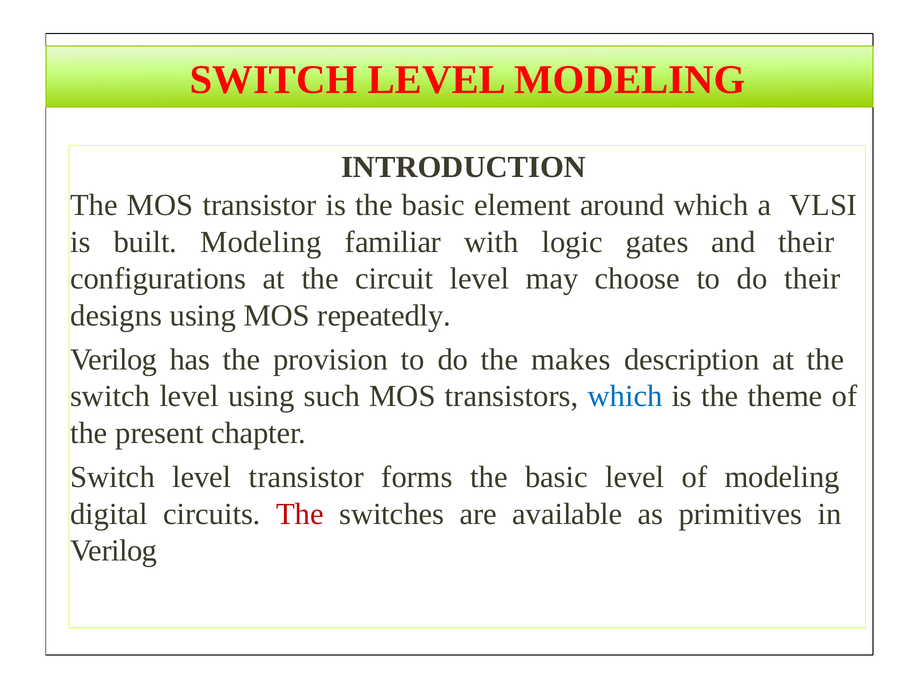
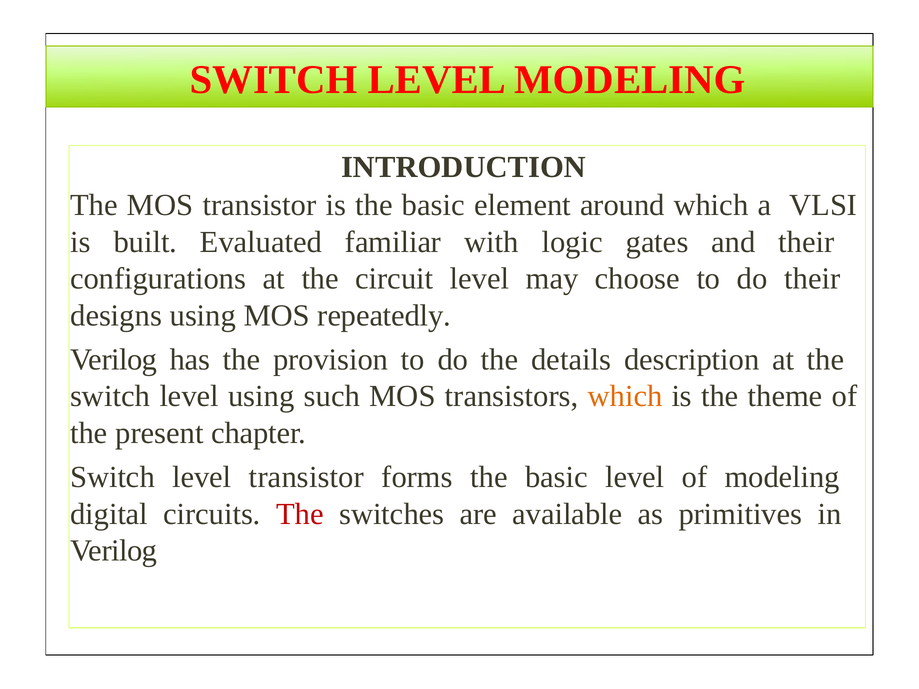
built Modeling: Modeling -> Evaluated
makes: makes -> details
which at (625, 397) colour: blue -> orange
